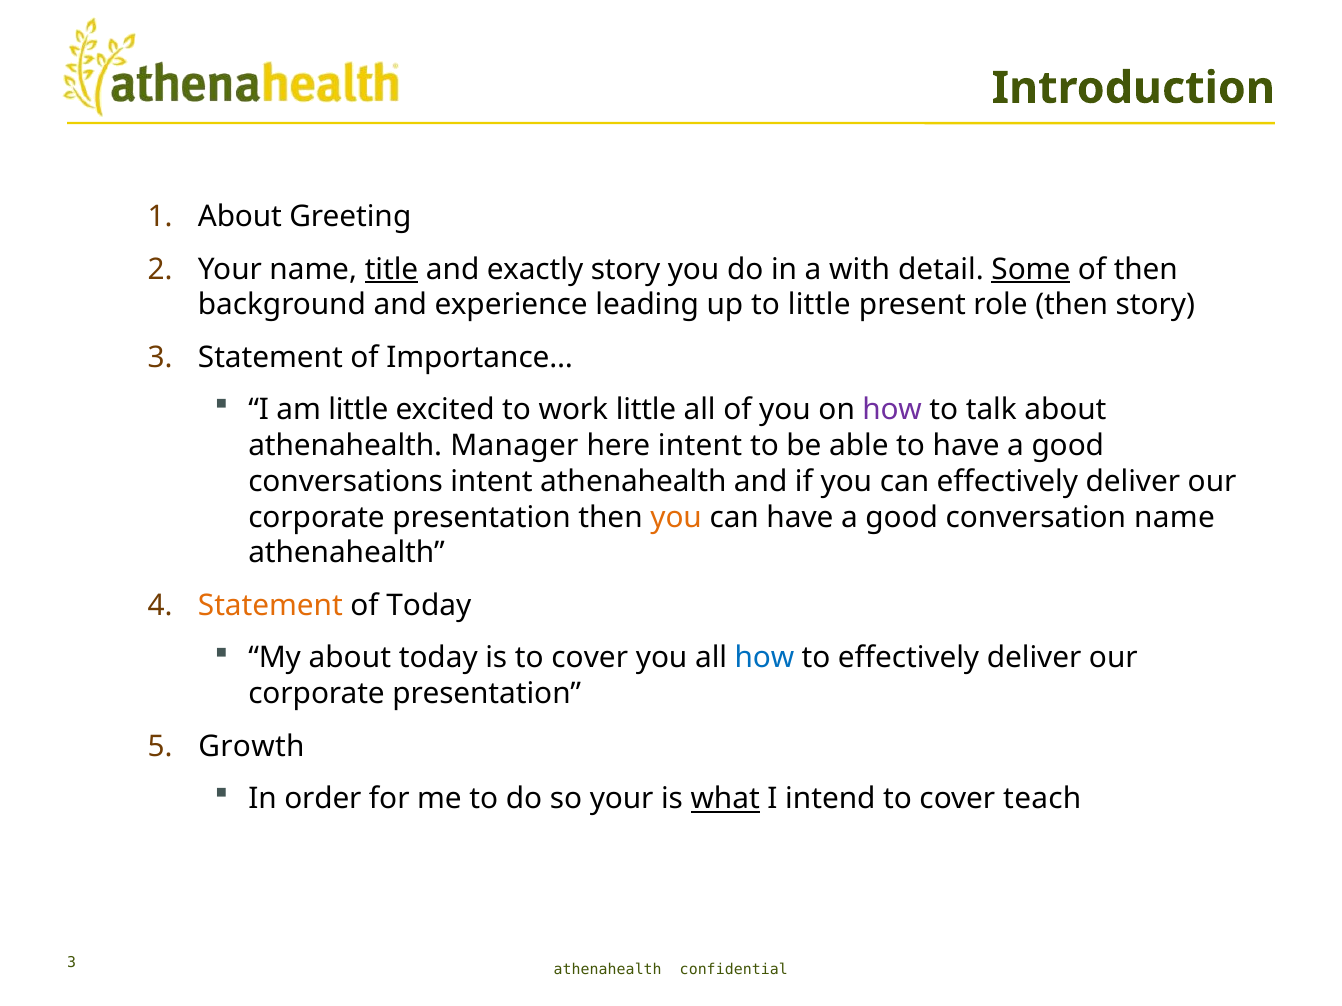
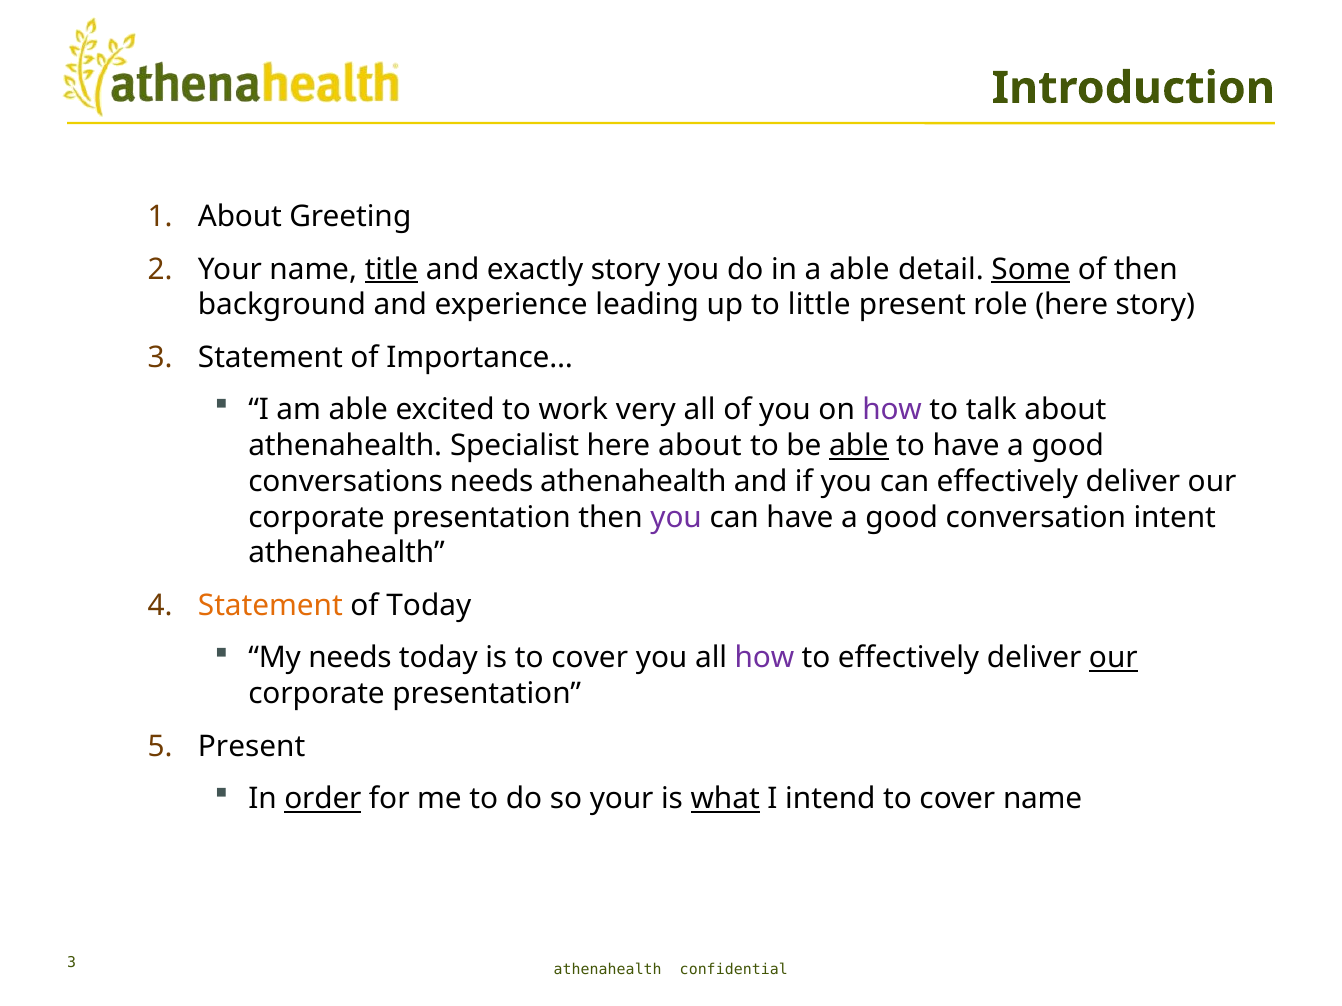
a with: with -> able
role then: then -> here
am little: little -> able
work little: little -> very
Manager: Manager -> Specialist
here intent: intent -> about
able at (859, 446) underline: none -> present
conversations intent: intent -> needs
you at (676, 518) colour: orange -> purple
conversation name: name -> intent
My about: about -> needs
how at (764, 658) colour: blue -> purple
our at (1113, 658) underline: none -> present
Growth at (251, 747): Growth -> Present
order underline: none -> present
cover teach: teach -> name
